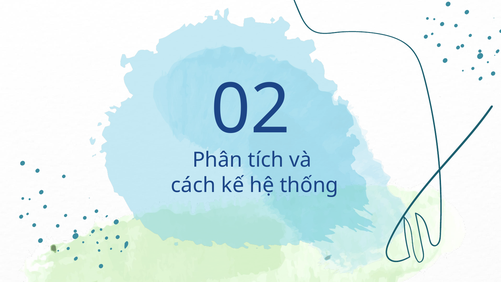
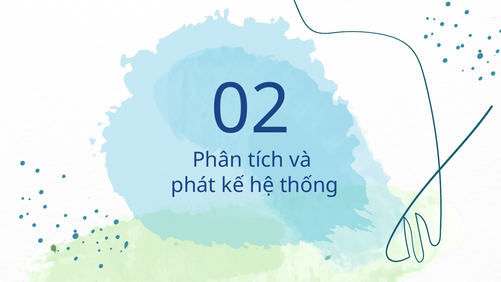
cách: cách -> phát
